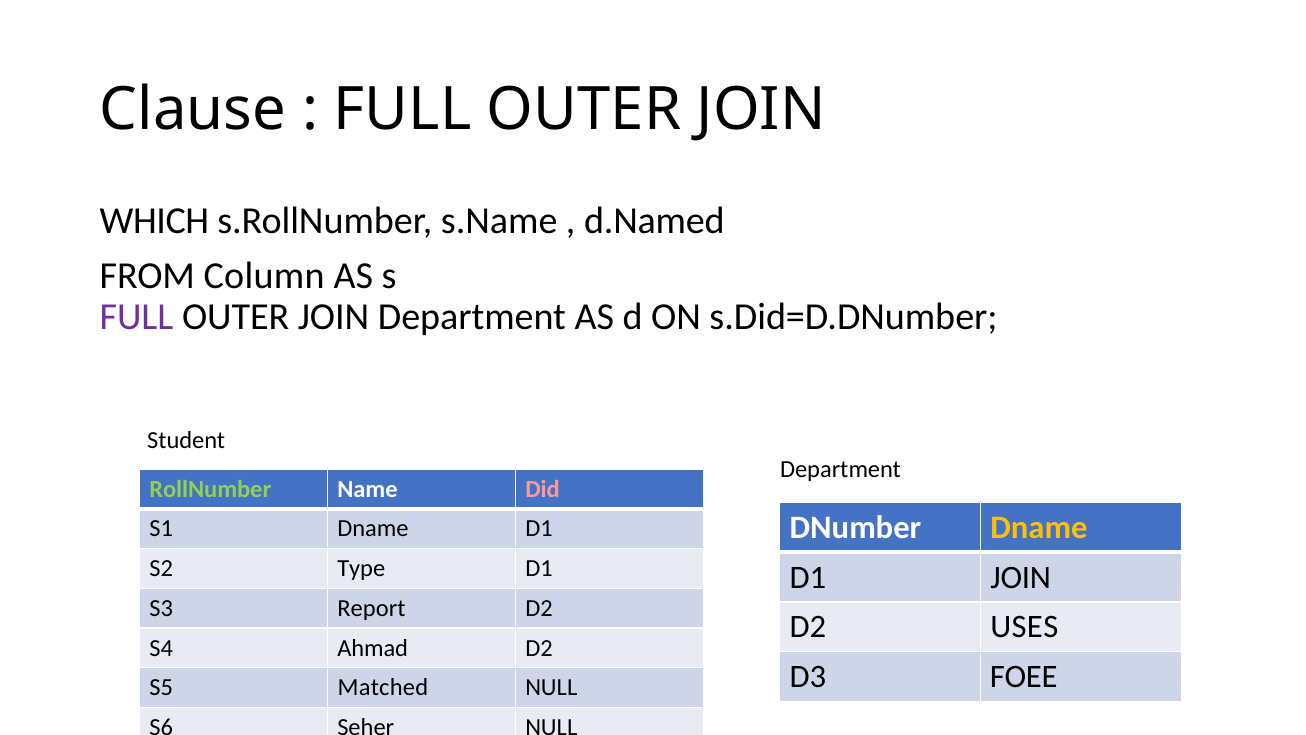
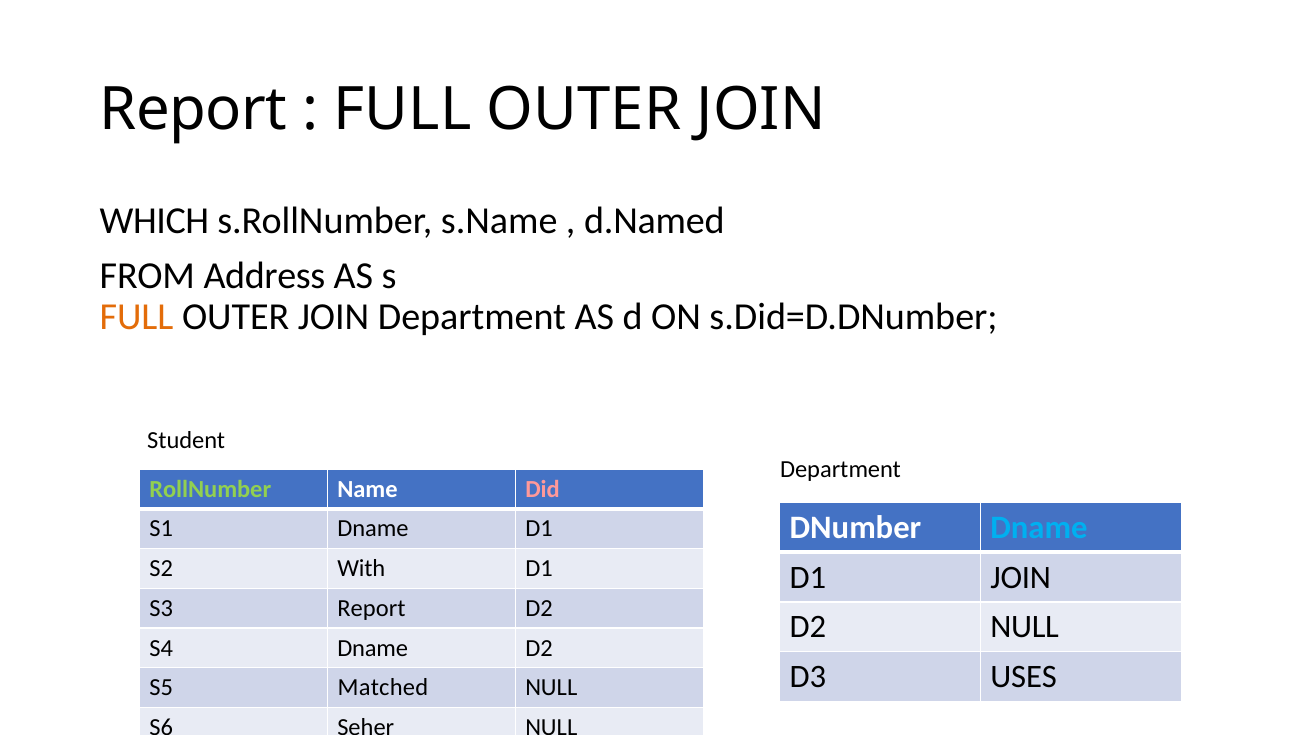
Clause at (193, 110): Clause -> Report
Column: Column -> Address
FULL at (136, 316) colour: purple -> orange
Dname at (1039, 527) colour: yellow -> light blue
Type: Type -> With
D2 USES: USES -> NULL
S4 Ahmad: Ahmad -> Dname
FOEE: FOEE -> USES
